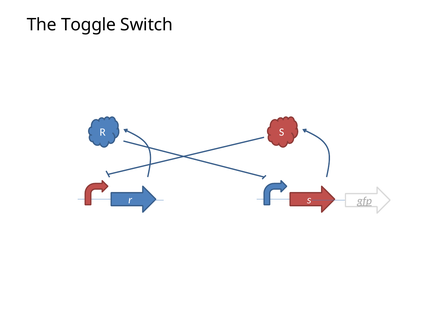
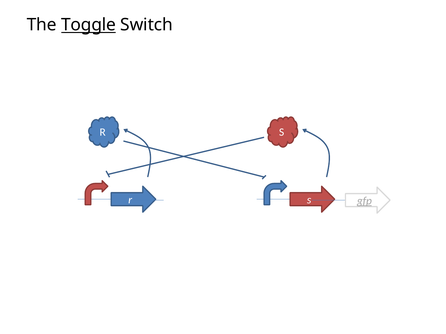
Toggle underline: none -> present
